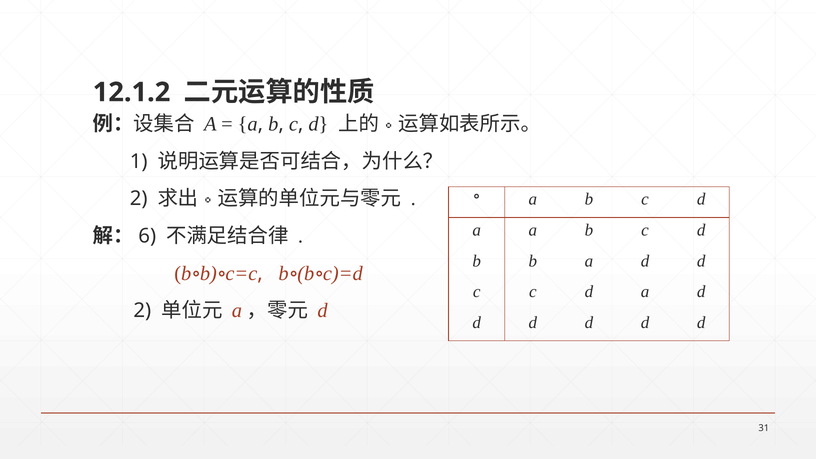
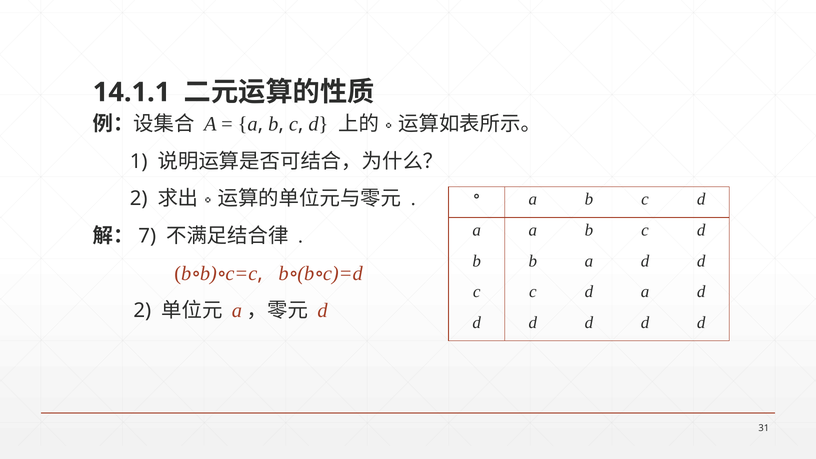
12.1.2: 12.1.2 -> 14.1.1
6: 6 -> 7
